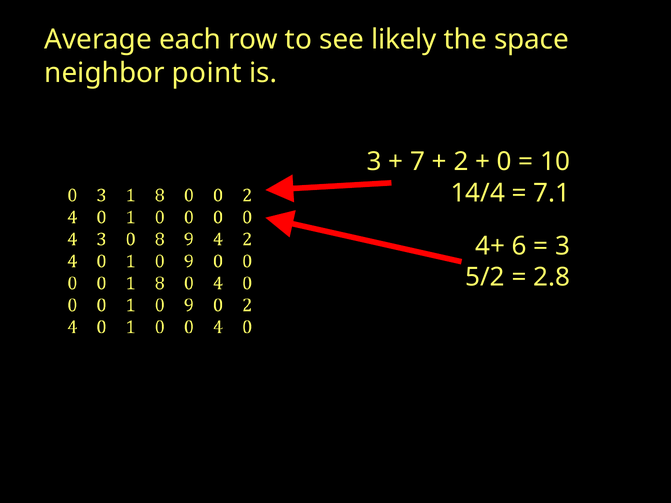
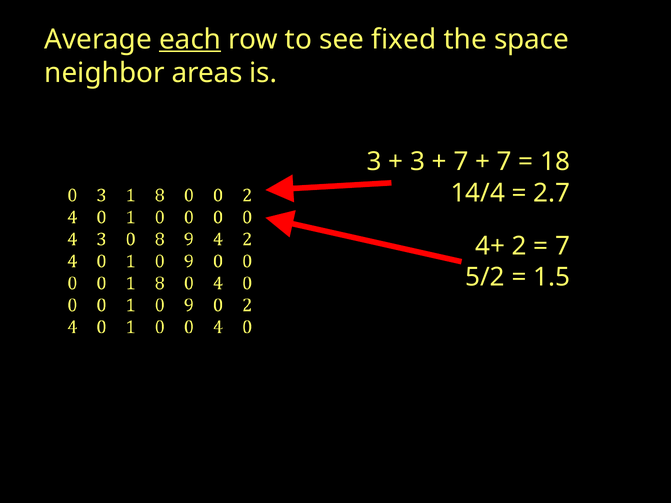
each underline: none -> present
likely: likely -> fixed
point: point -> areas
7 at (418, 162): 7 -> 3
2 at (461, 162): 2 -> 7
0 at (504, 162): 0 -> 7
10: 10 -> 18
7.1: 7.1 -> 2.7
6: 6 -> 2
3 at (563, 246): 3 -> 7
2.8: 2.8 -> 1.5
